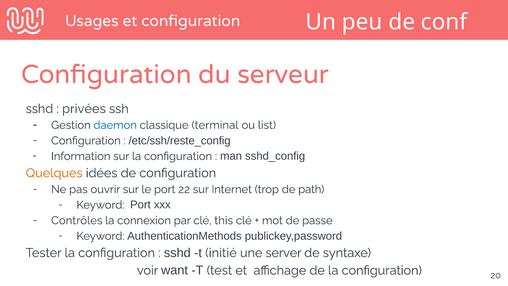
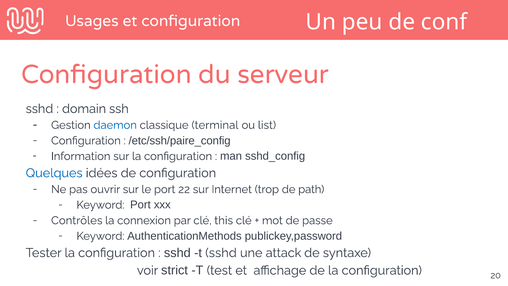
privées: privées -> domain
/etc/ssh/reste_config: /etc/ssh/reste_config -> /etc/ssh/paire_config
Quelques colour: orange -> blue
t initié: initié -> sshd
server: server -> attack
want: want -> strict
